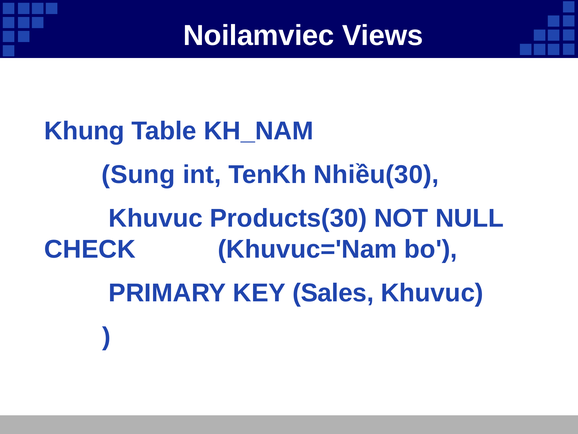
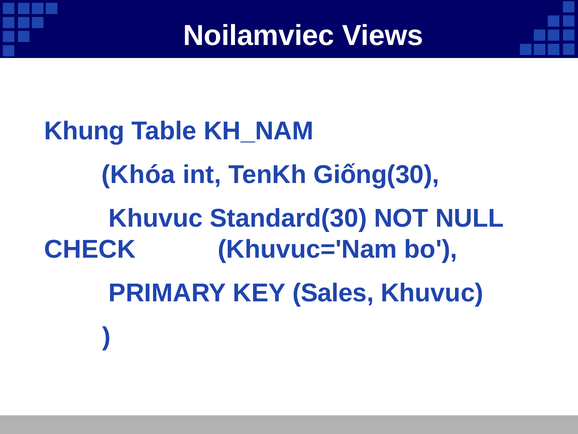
Sung: Sung -> Khóa
Nhiều(30: Nhiều(30 -> Giống(30
Products(30: Products(30 -> Standard(30
